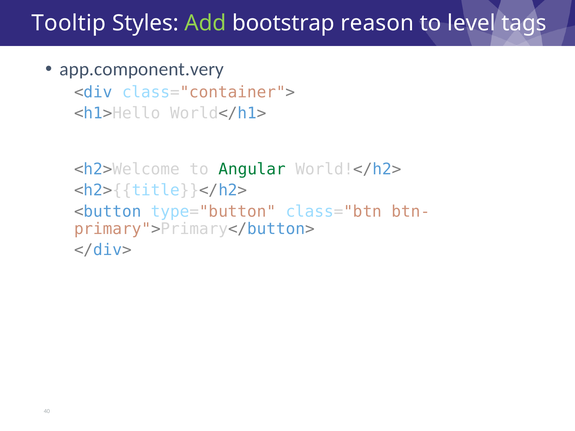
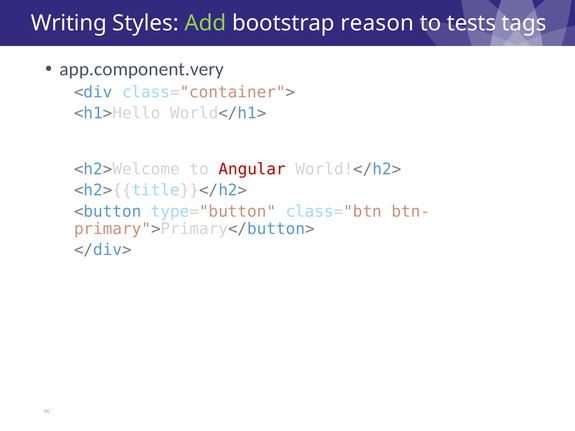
Tooltip: Tooltip -> Writing
level: level -> tests
Angular colour: green -> red
